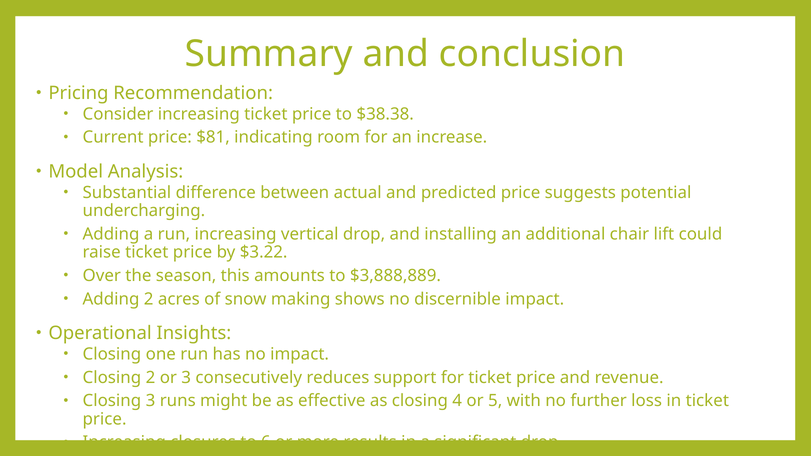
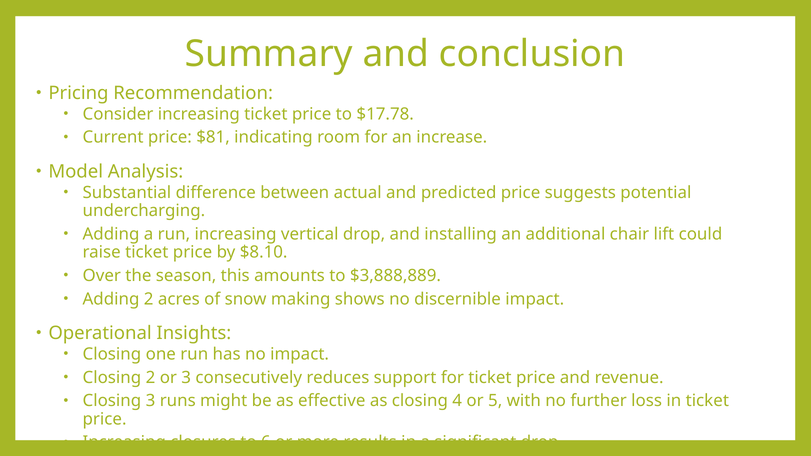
$38.38: $38.38 -> $17.78
$3.22: $3.22 -> $8.10
